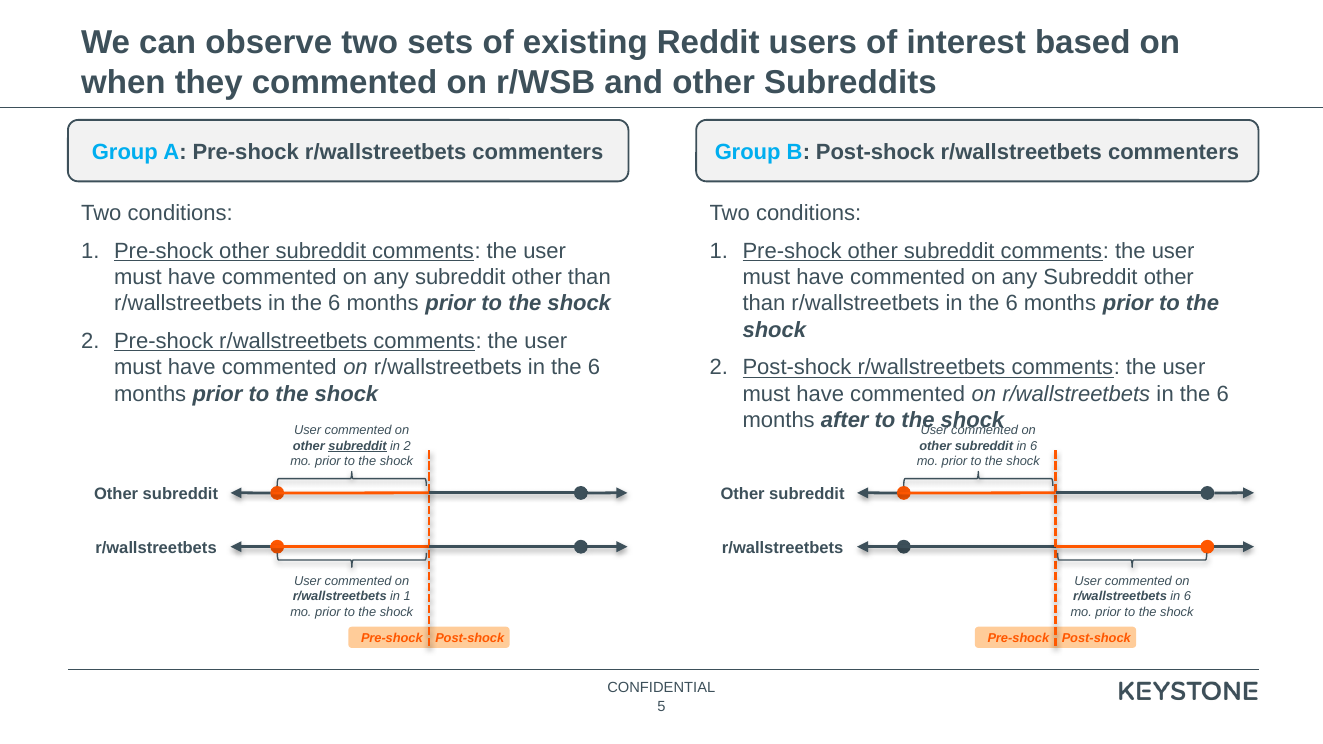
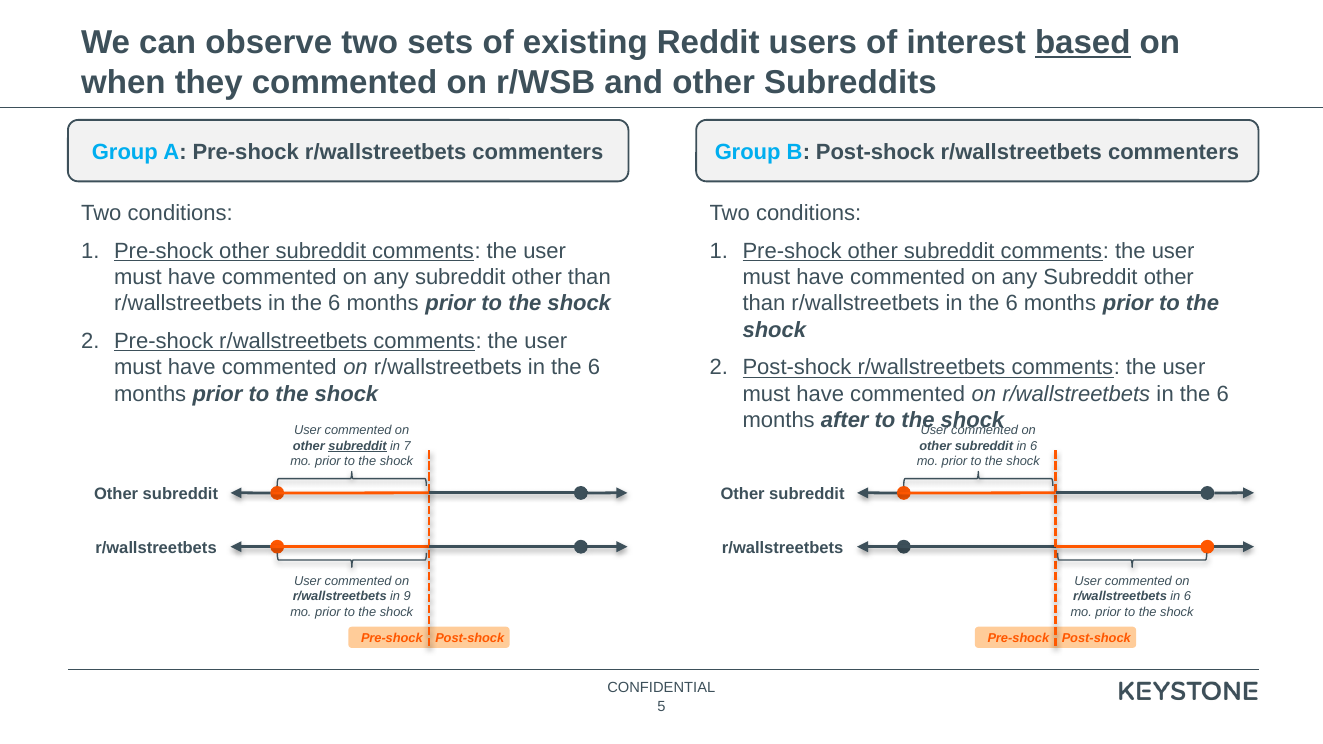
based underline: none -> present
in 2: 2 -> 7
in 1: 1 -> 9
